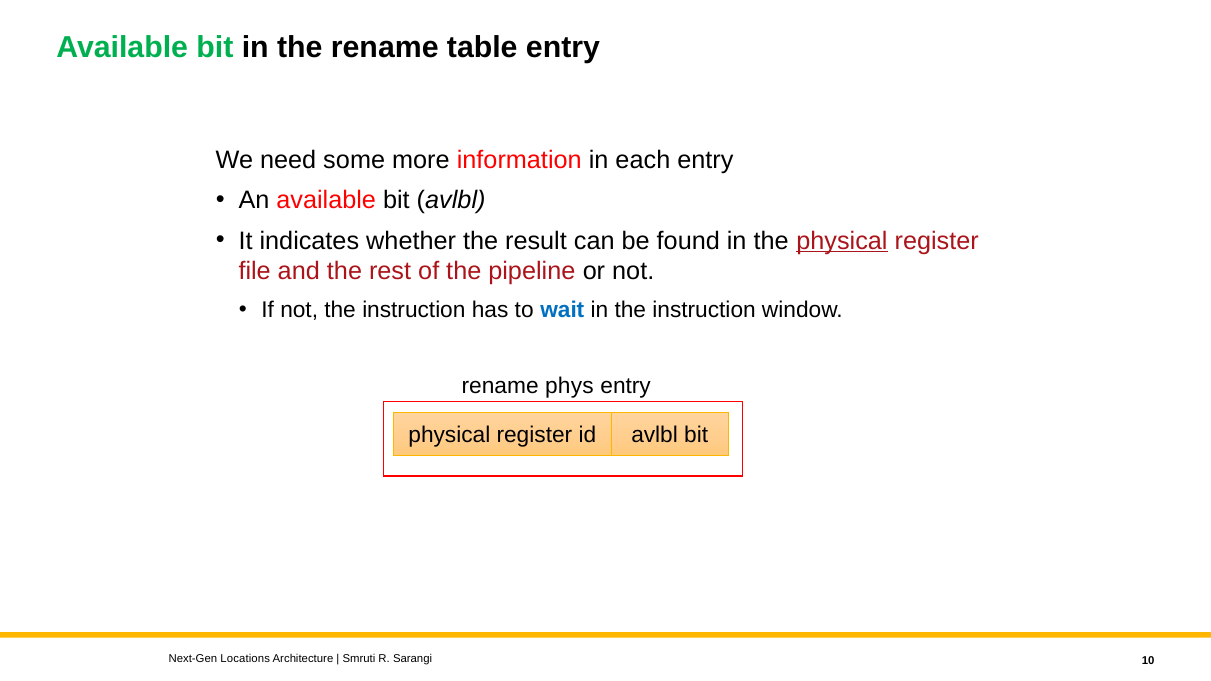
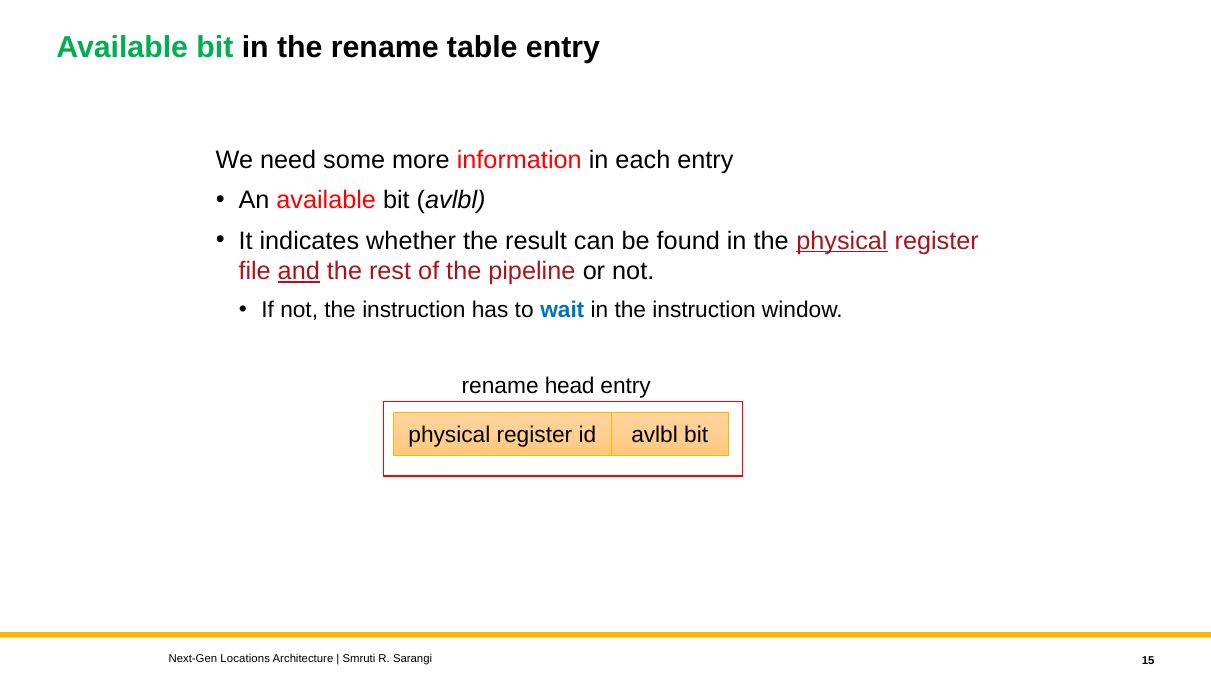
and underline: none -> present
phys: phys -> head
10: 10 -> 15
